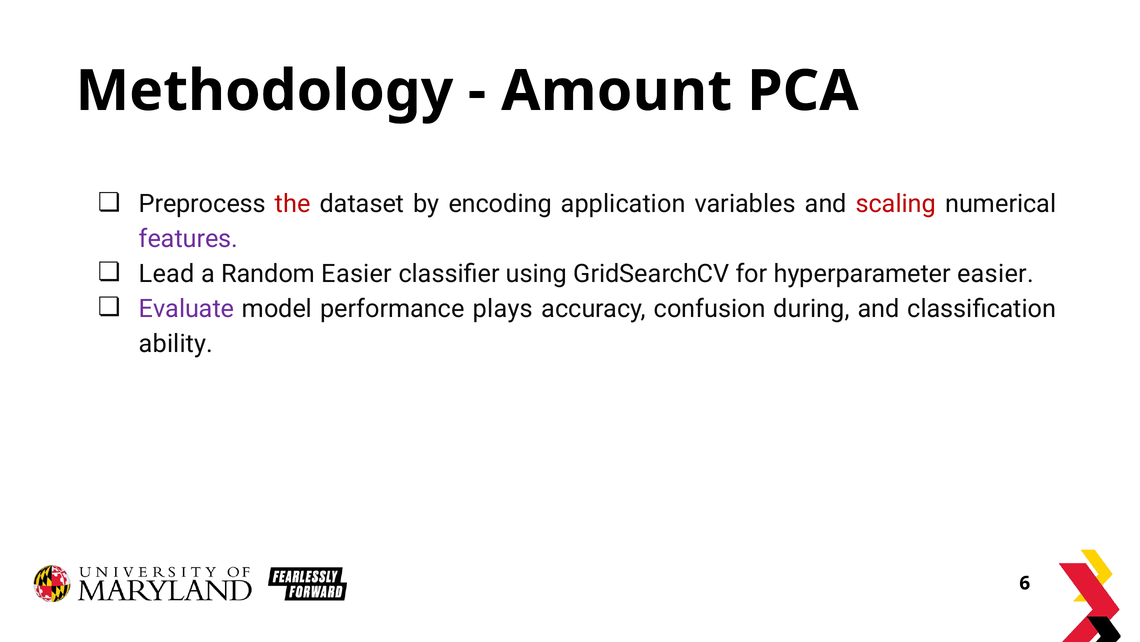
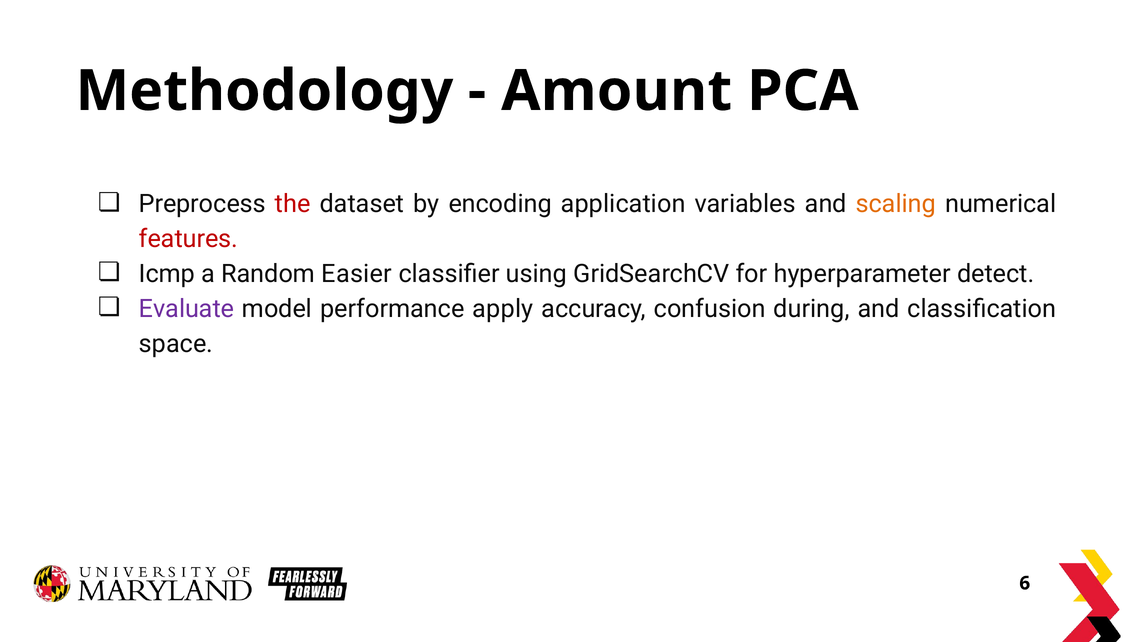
scaling colour: red -> orange
features colour: purple -> red
Lead: Lead -> Icmp
hyperparameter easier: easier -> detect
plays: plays -> apply
ability: ability -> space
